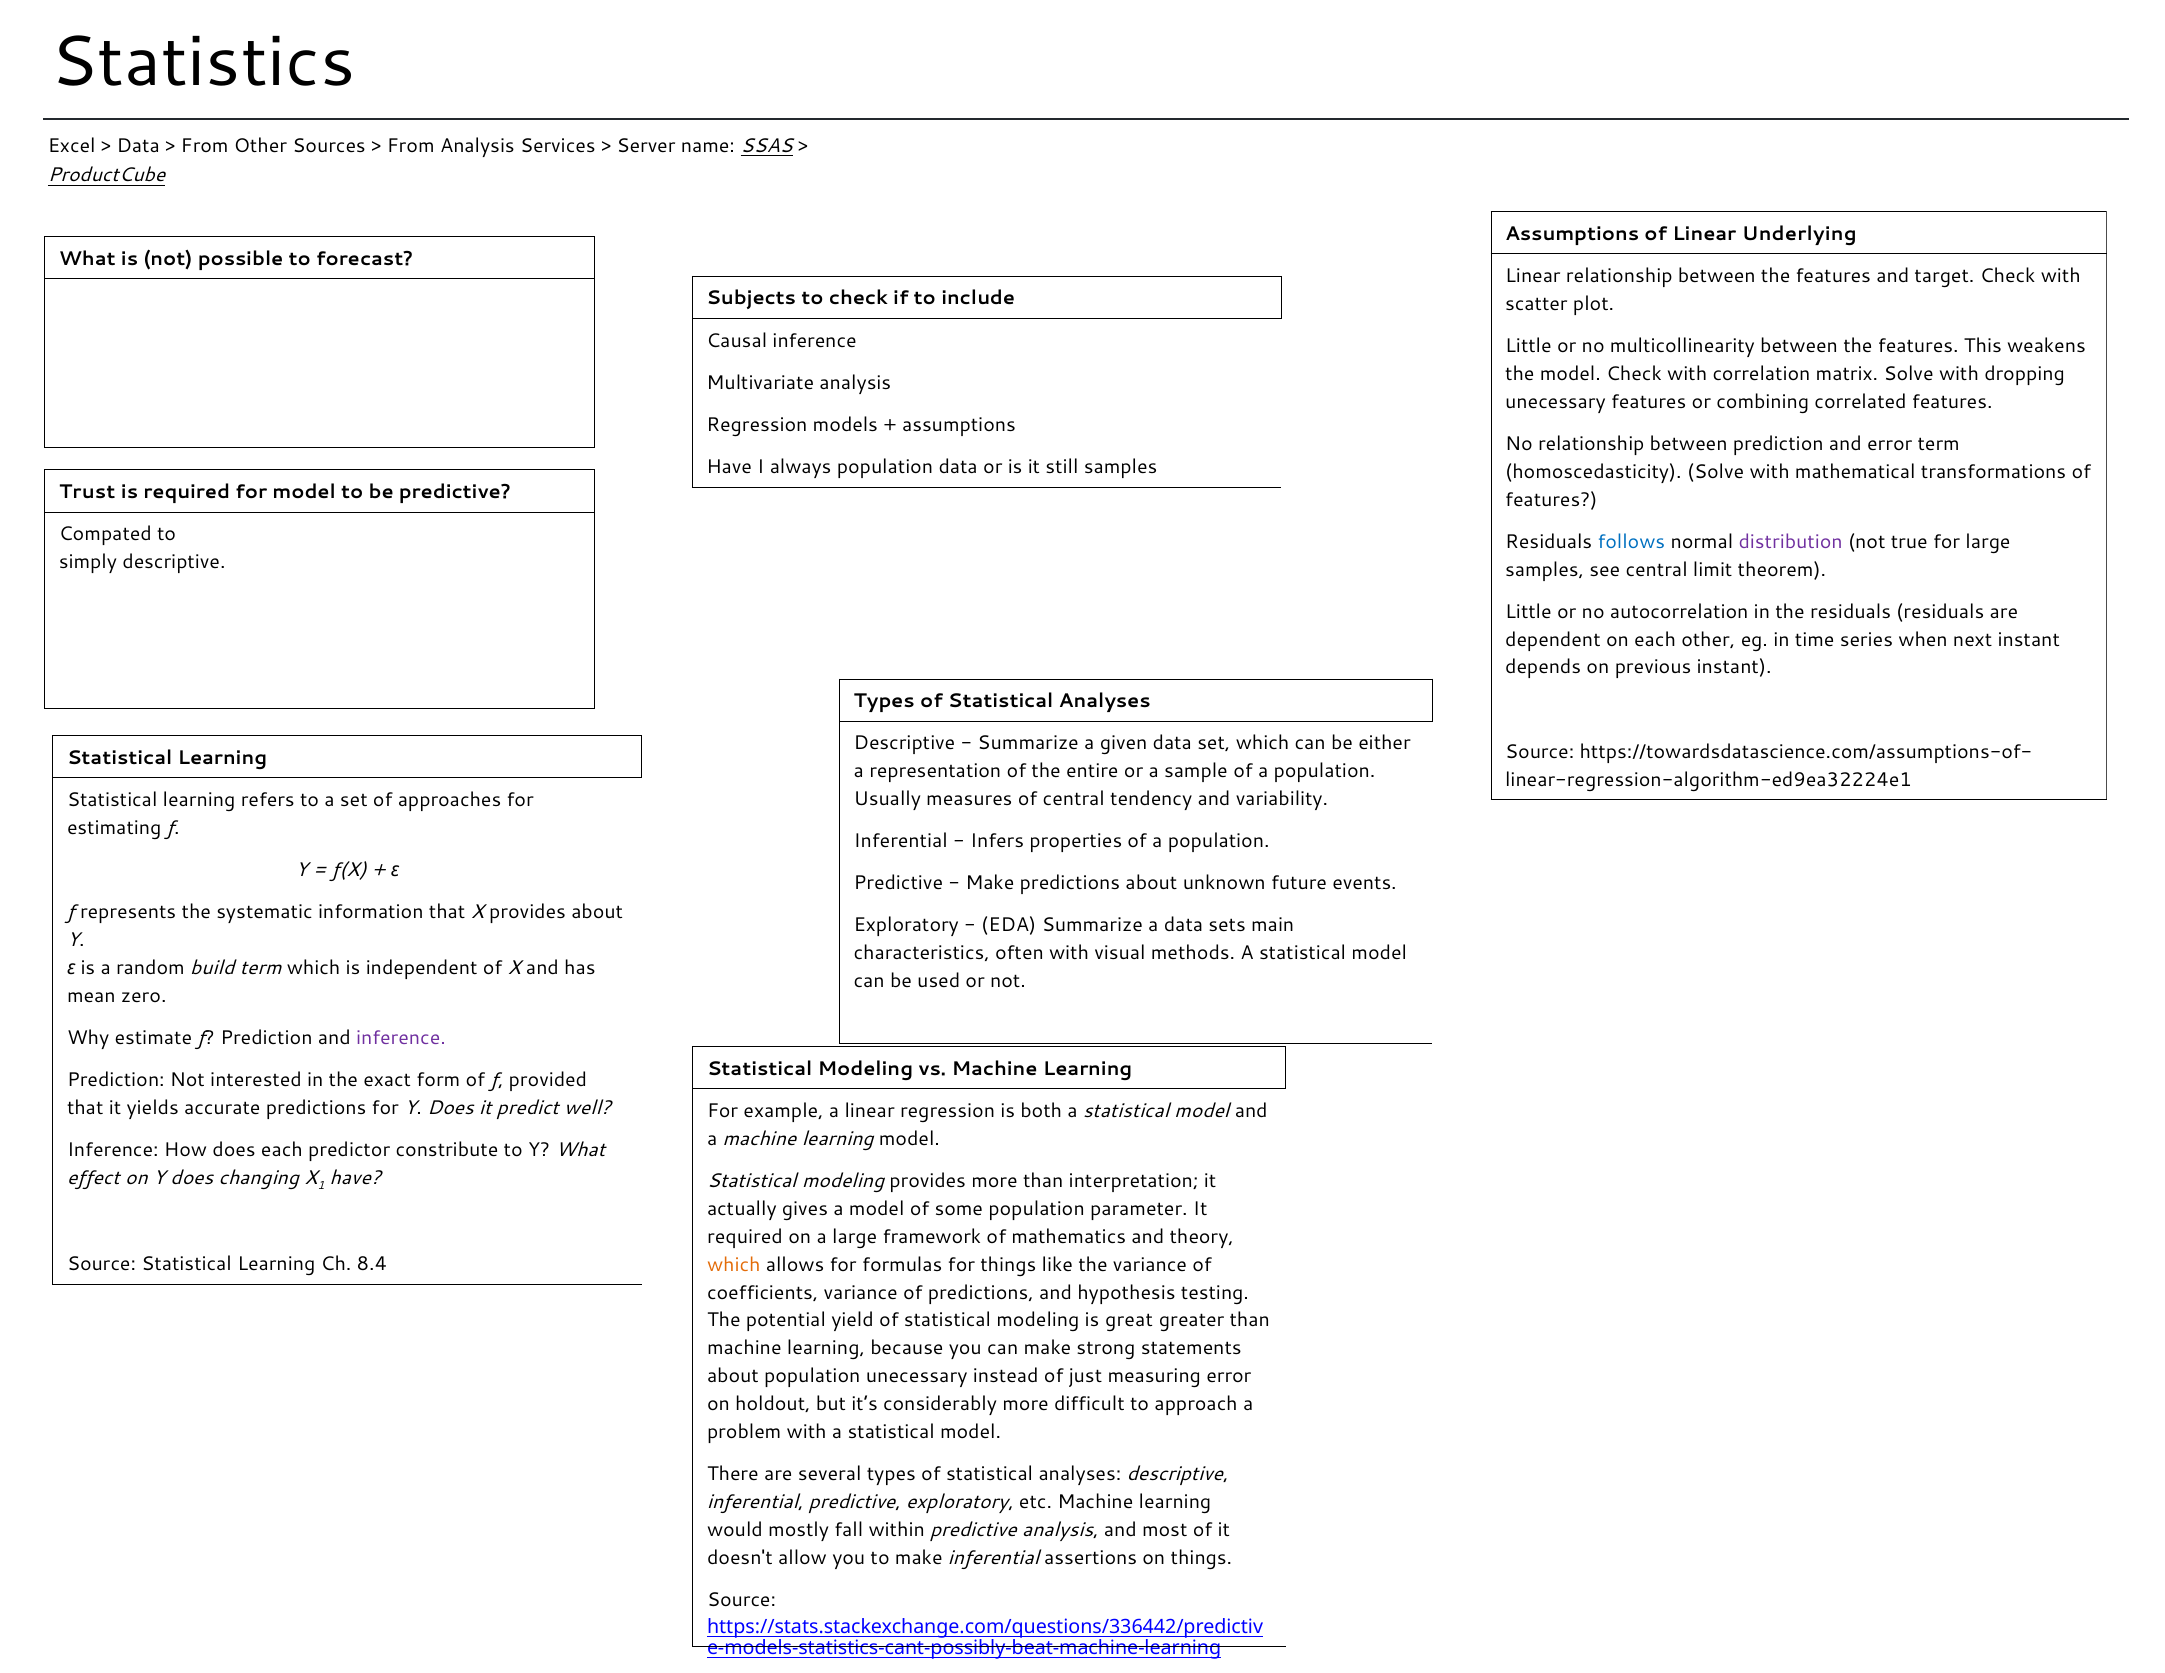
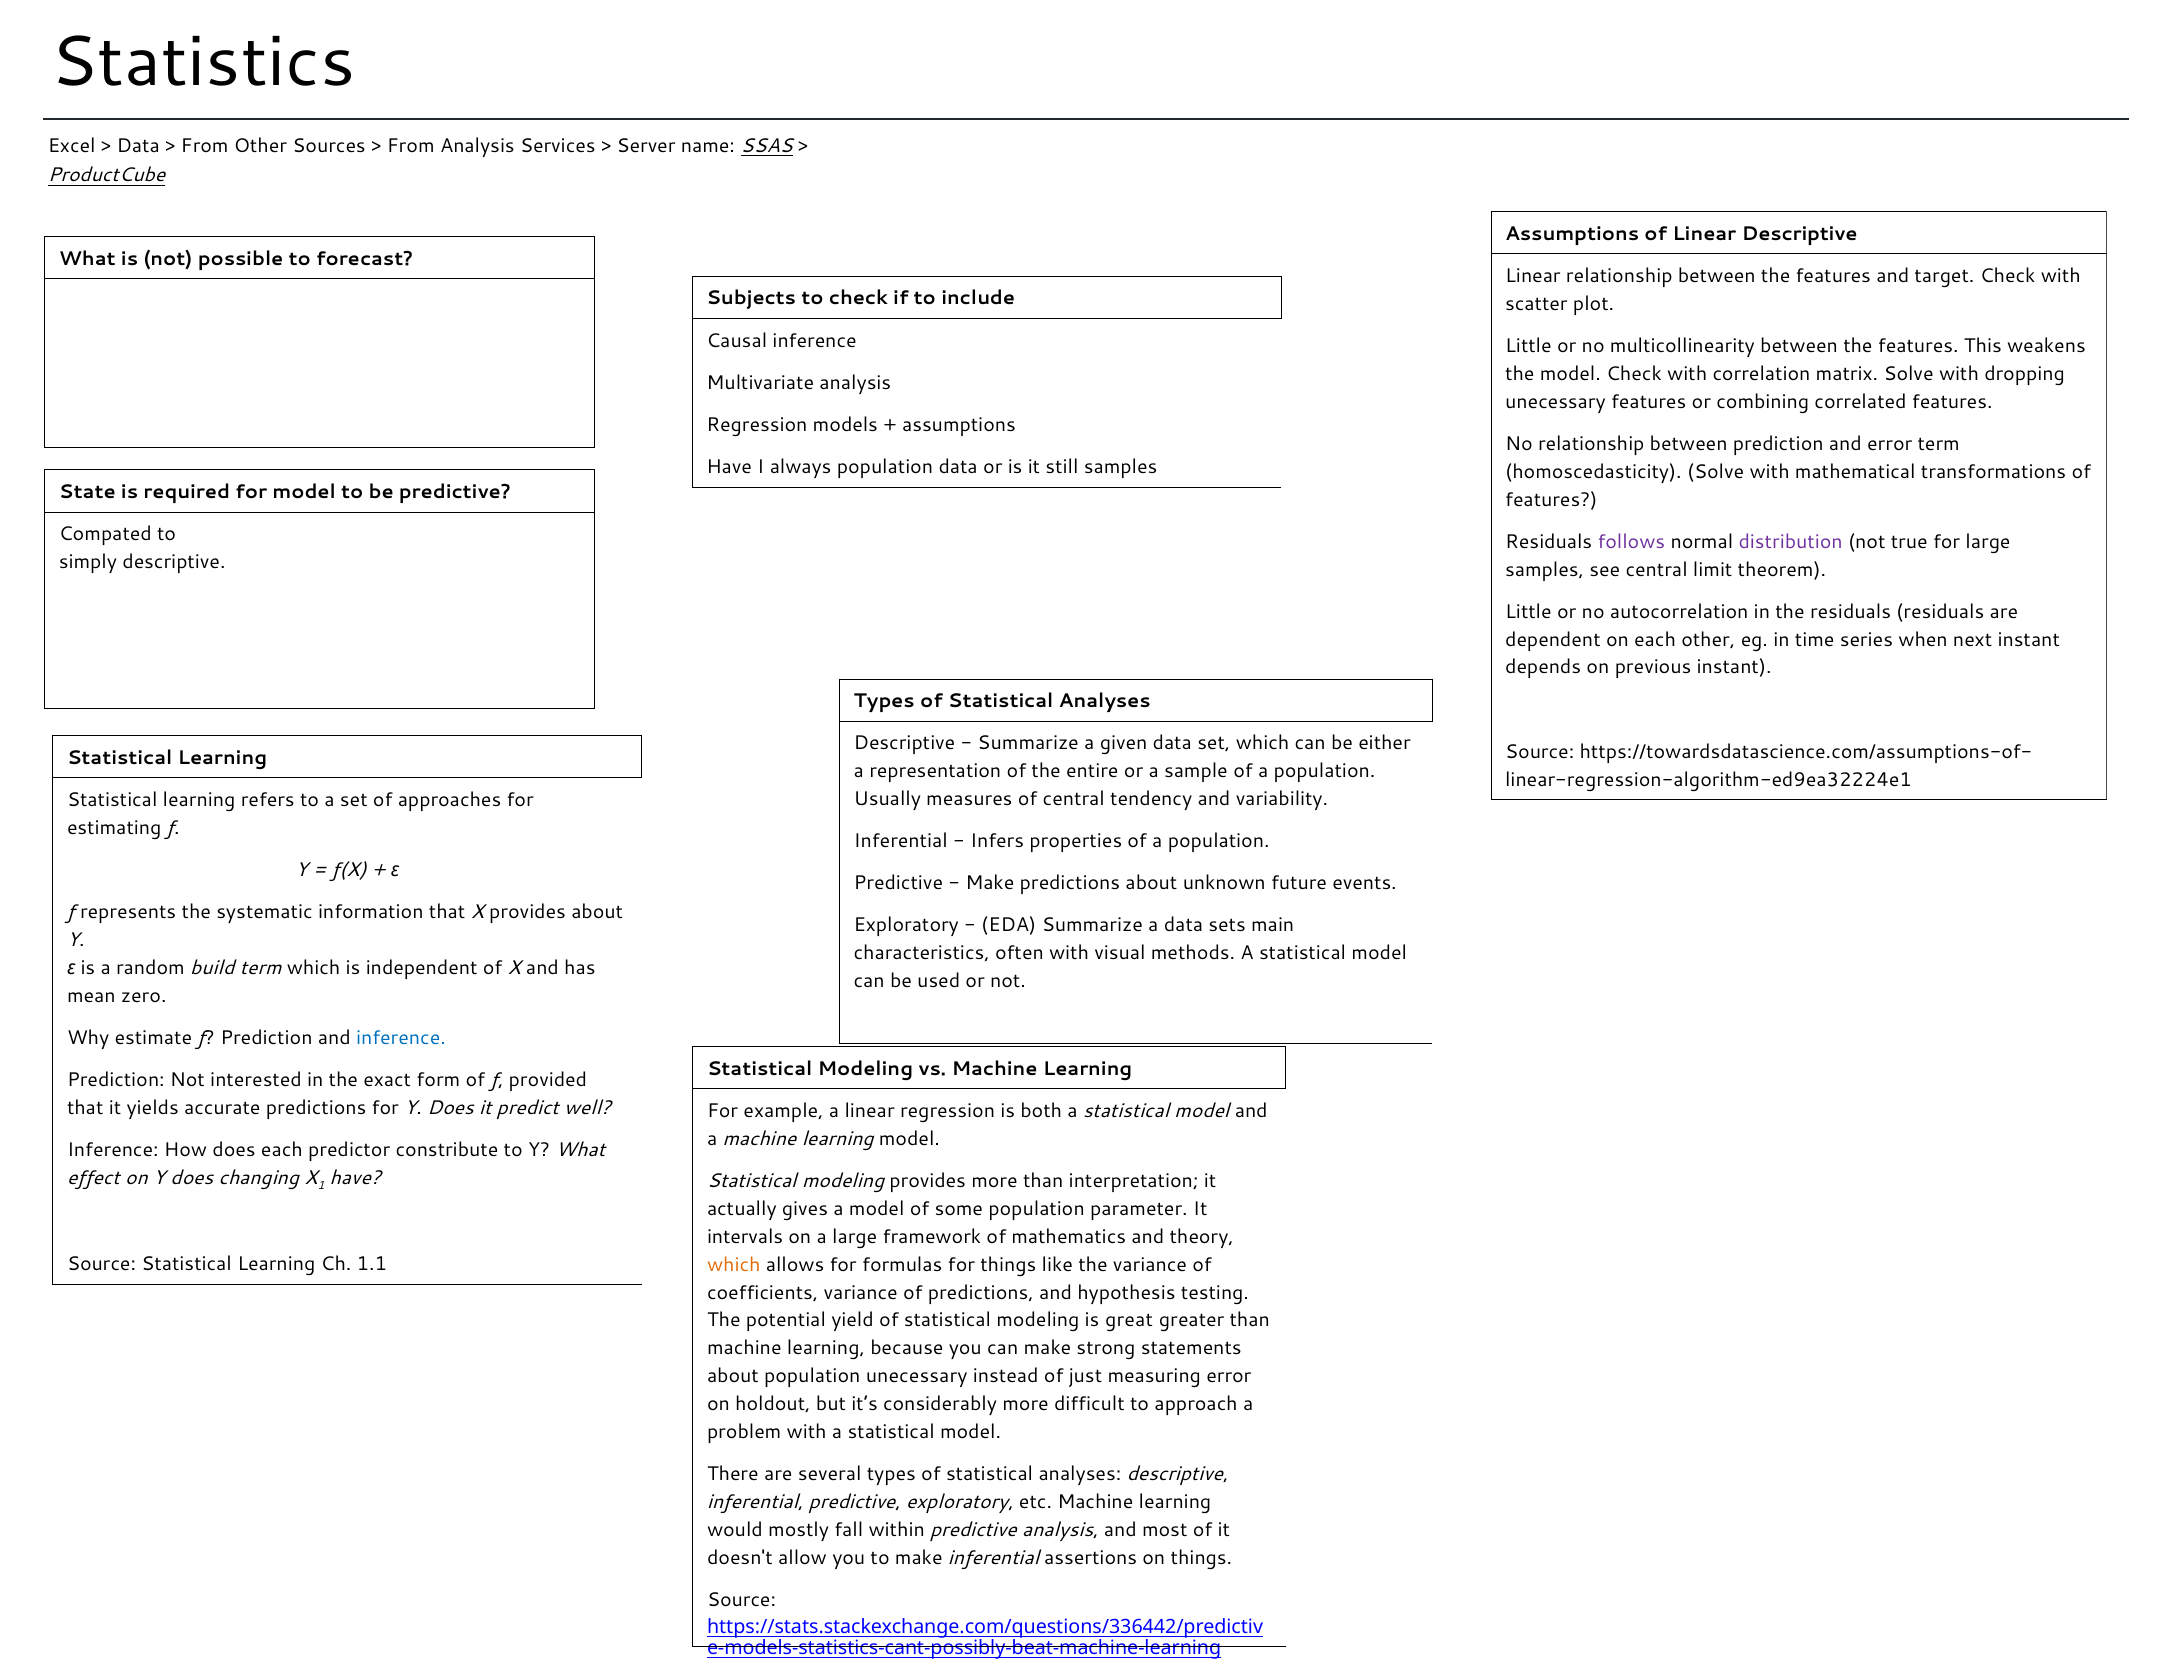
Linear Underlying: Underlying -> Descriptive
Trust: Trust -> State
follows colour: blue -> purple
inference at (401, 1038) colour: purple -> blue
required at (745, 1237): required -> intervals
8.4: 8.4 -> 1.1
